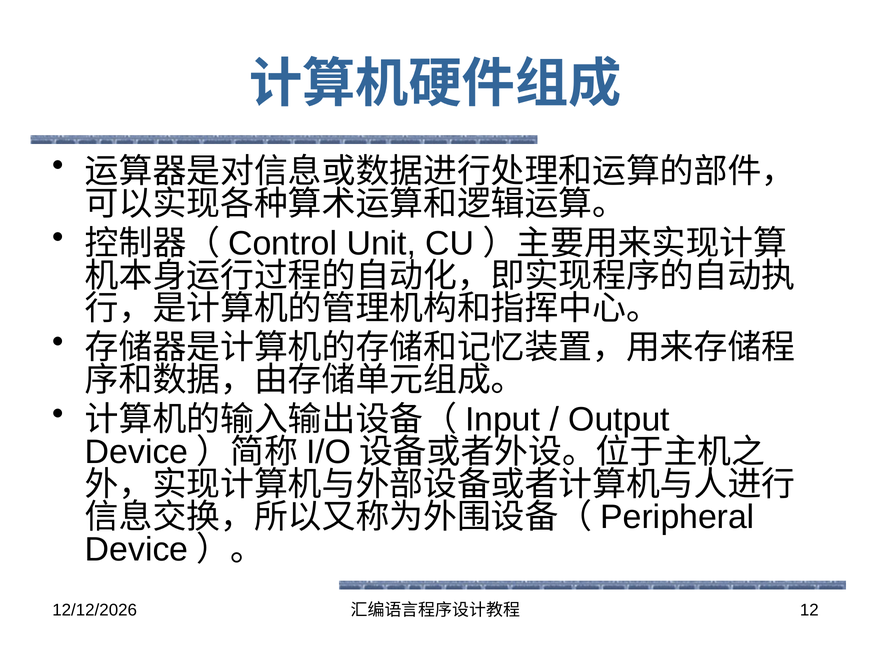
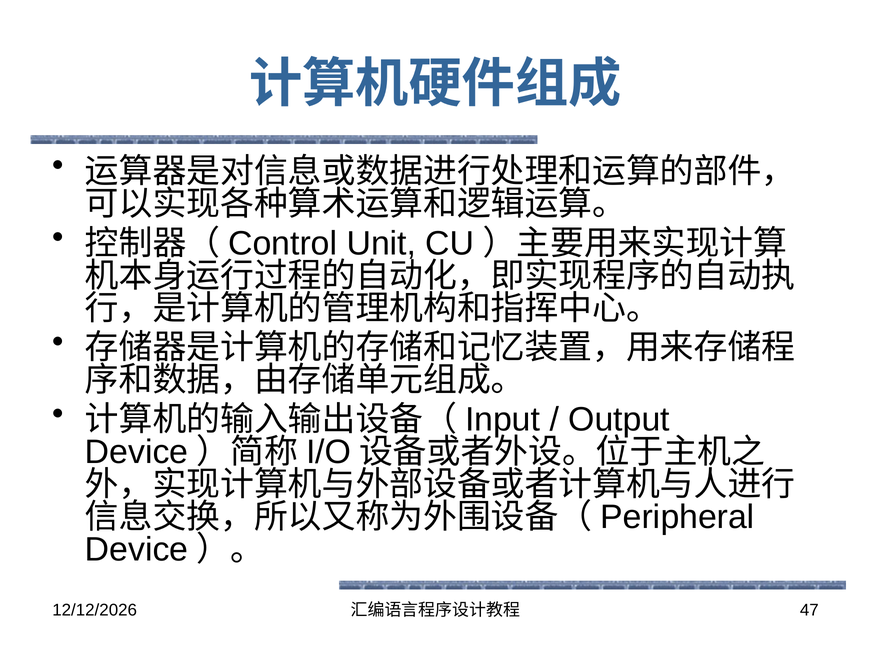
12: 12 -> 47
